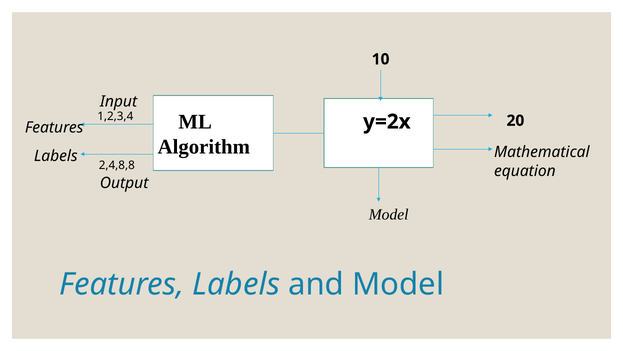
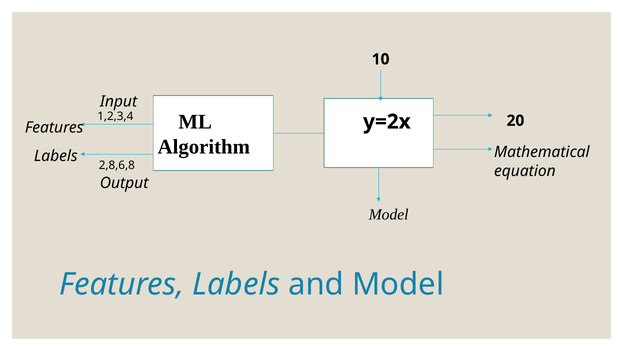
2,4,8,8: 2,4,8,8 -> 2,8,6,8
